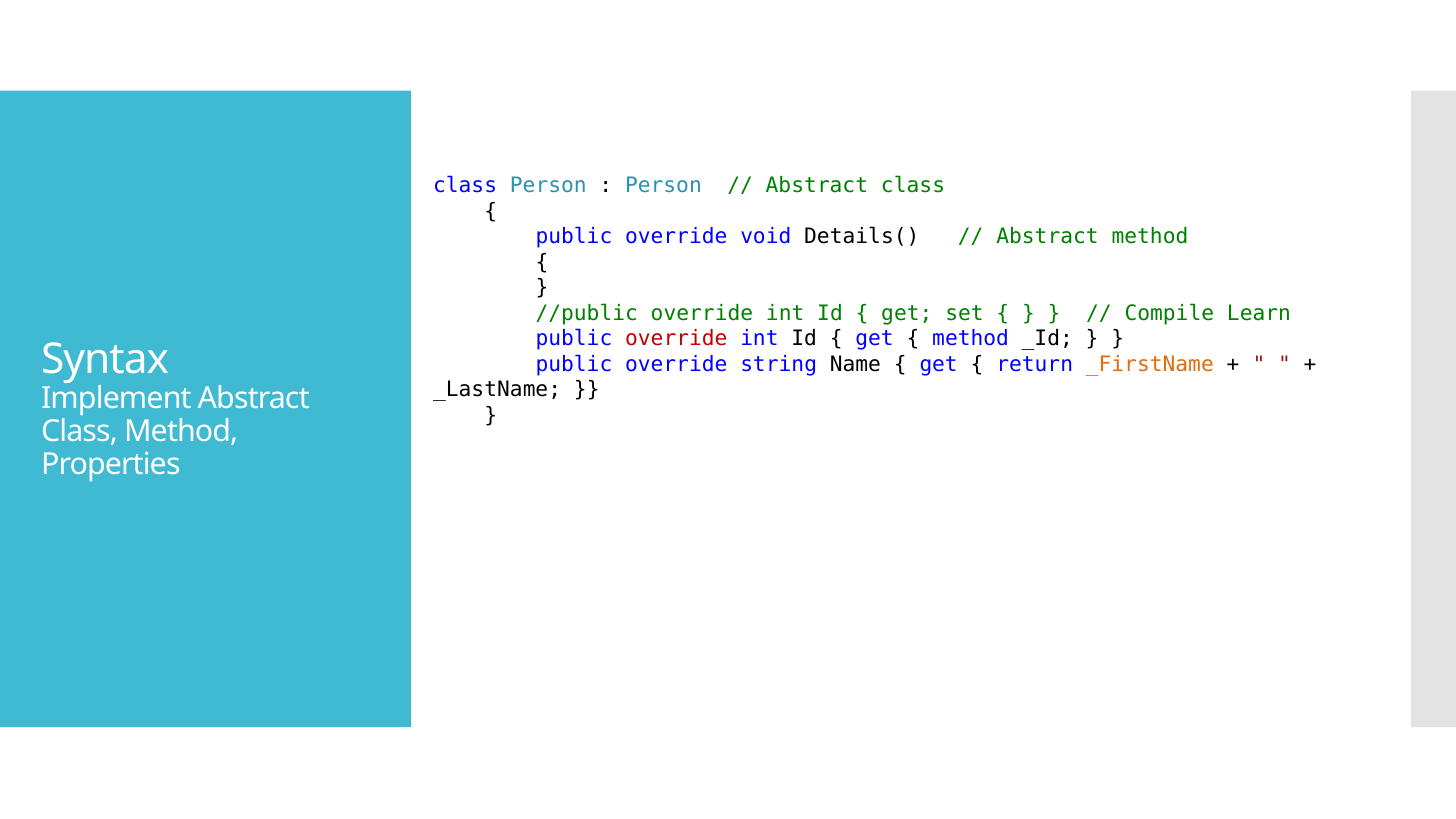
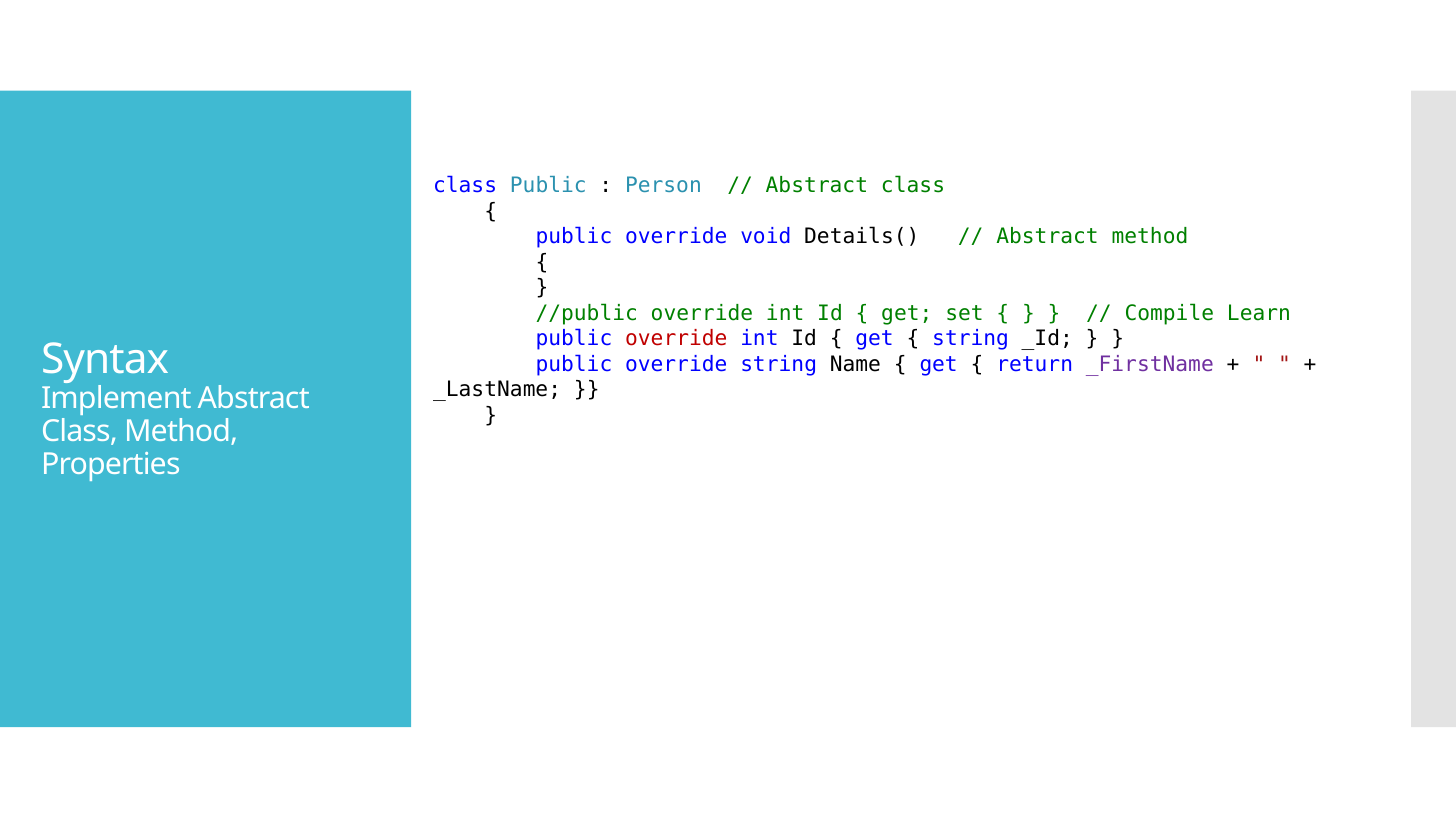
class Person: Person -> Public
method at (971, 339): method -> string
_FirstName colour: orange -> purple
